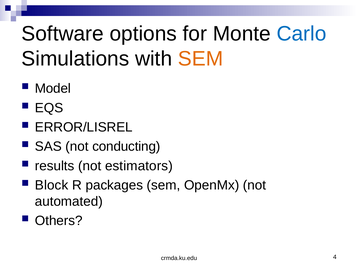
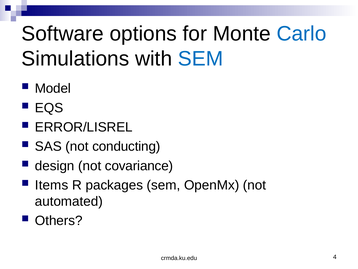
SEM at (201, 59) colour: orange -> blue
results: results -> design
estimators: estimators -> covariance
Block: Block -> Items
